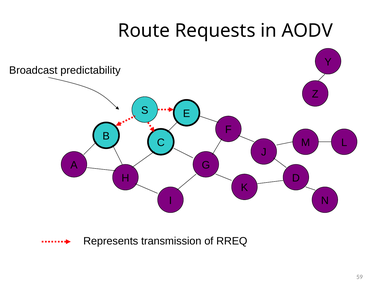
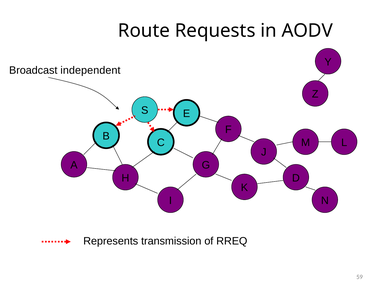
predictability: predictability -> independent
